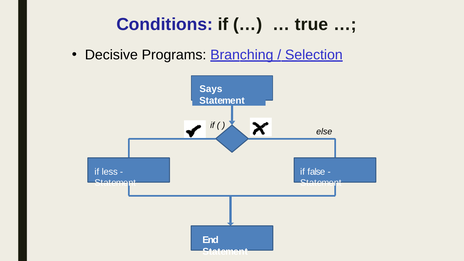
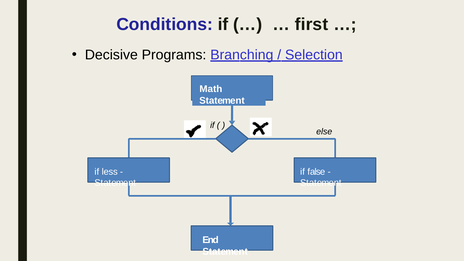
true: true -> first
Says: Says -> Math
